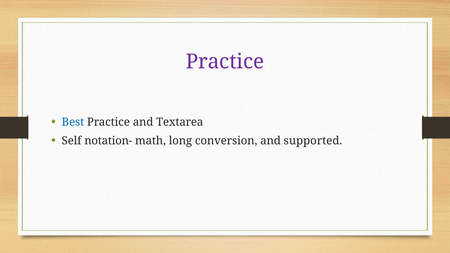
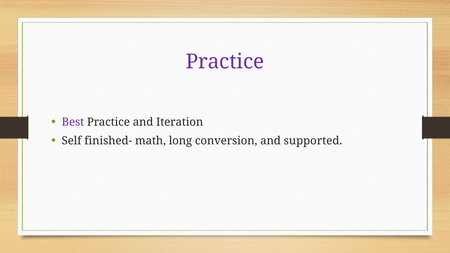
Best colour: blue -> purple
Textarea: Textarea -> Iteration
notation-: notation- -> finished-
